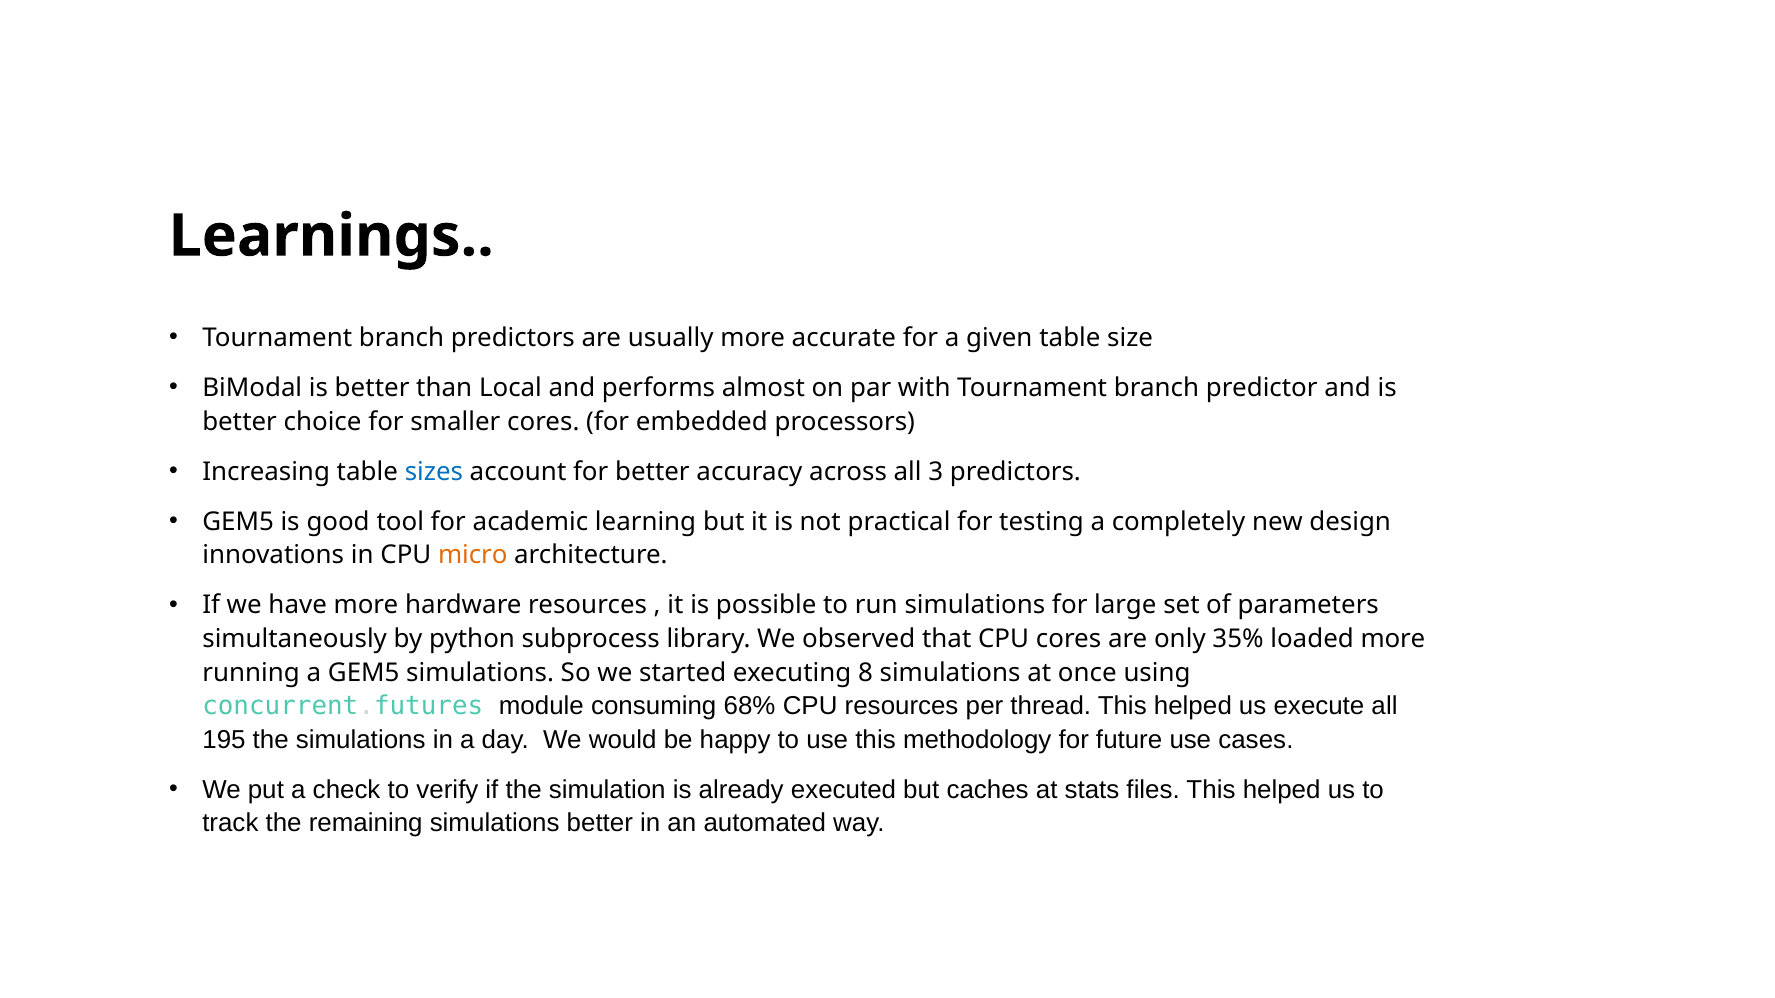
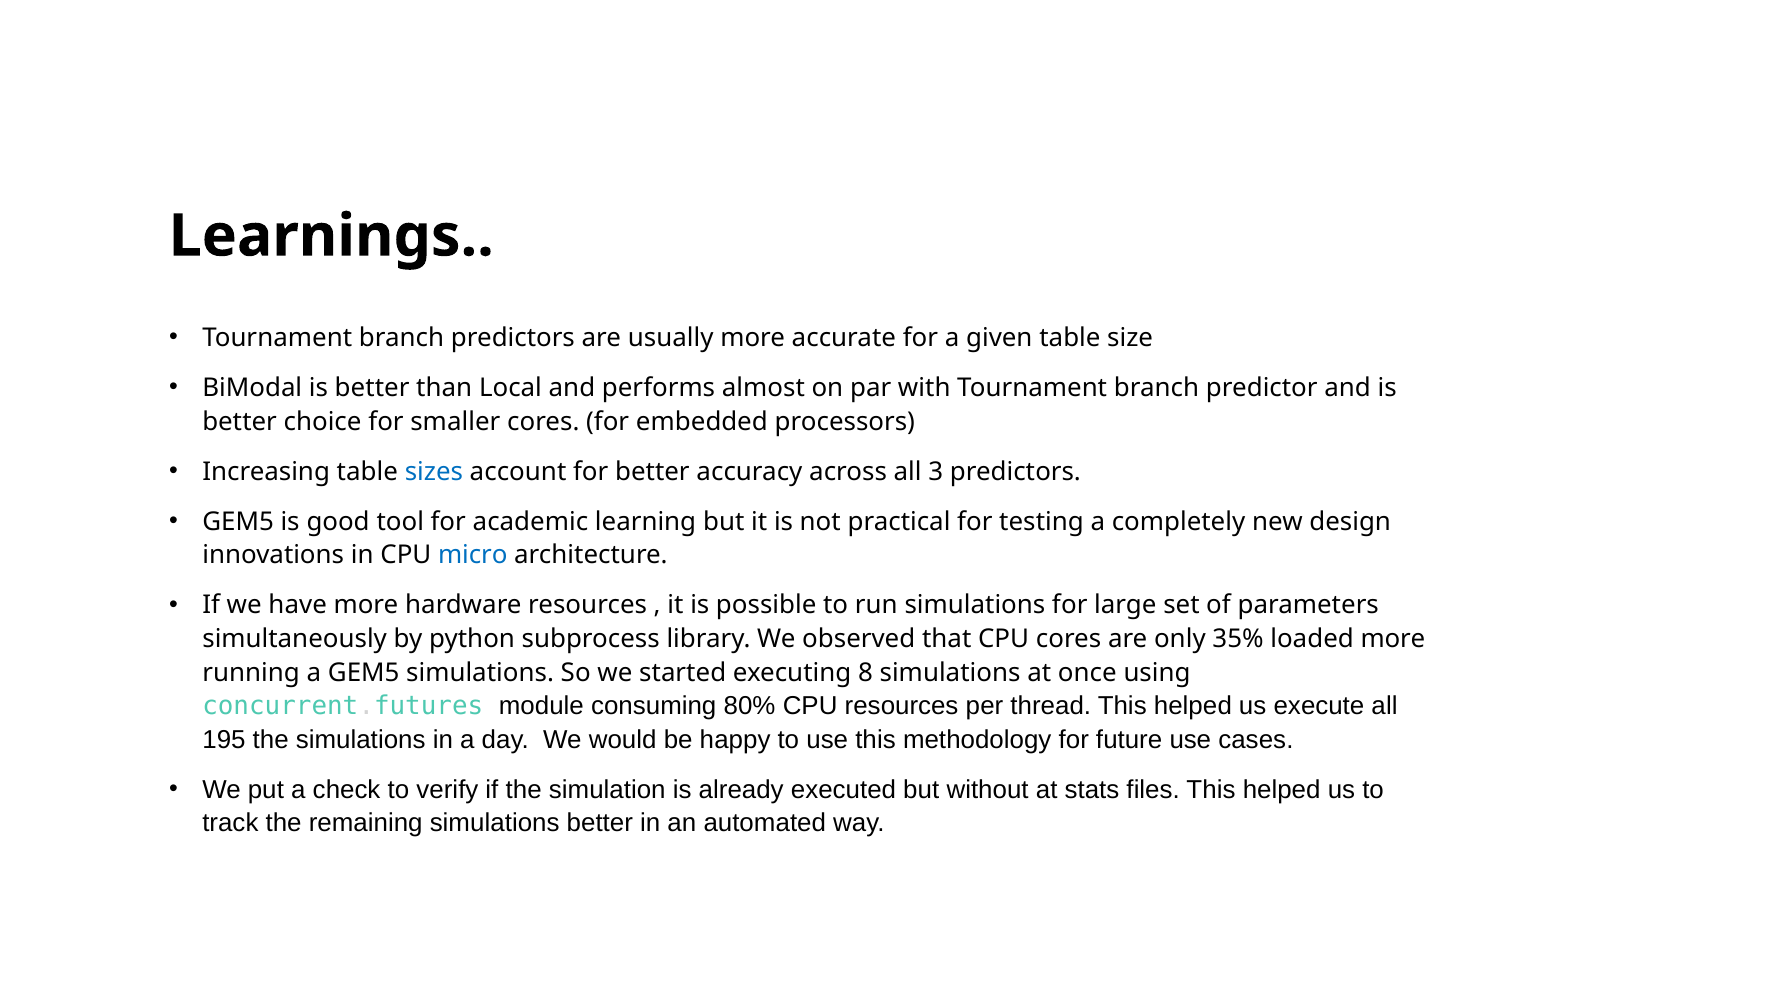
micro colour: orange -> blue
68%: 68% -> 80%
caches: caches -> without
